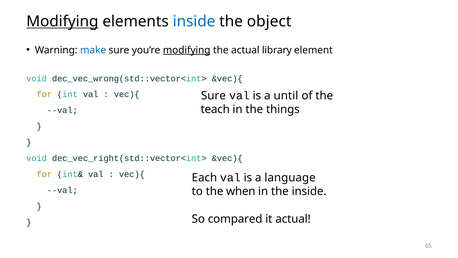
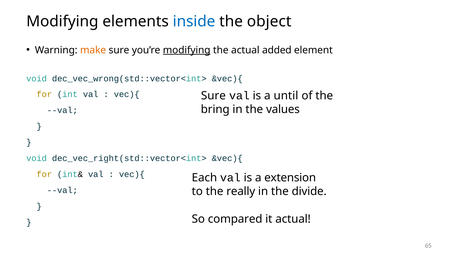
Modifying at (62, 21) underline: present -> none
make colour: blue -> orange
library: library -> added
teach: teach -> bring
things: things -> values
language: language -> extension
when: when -> really
the inside: inside -> divide
